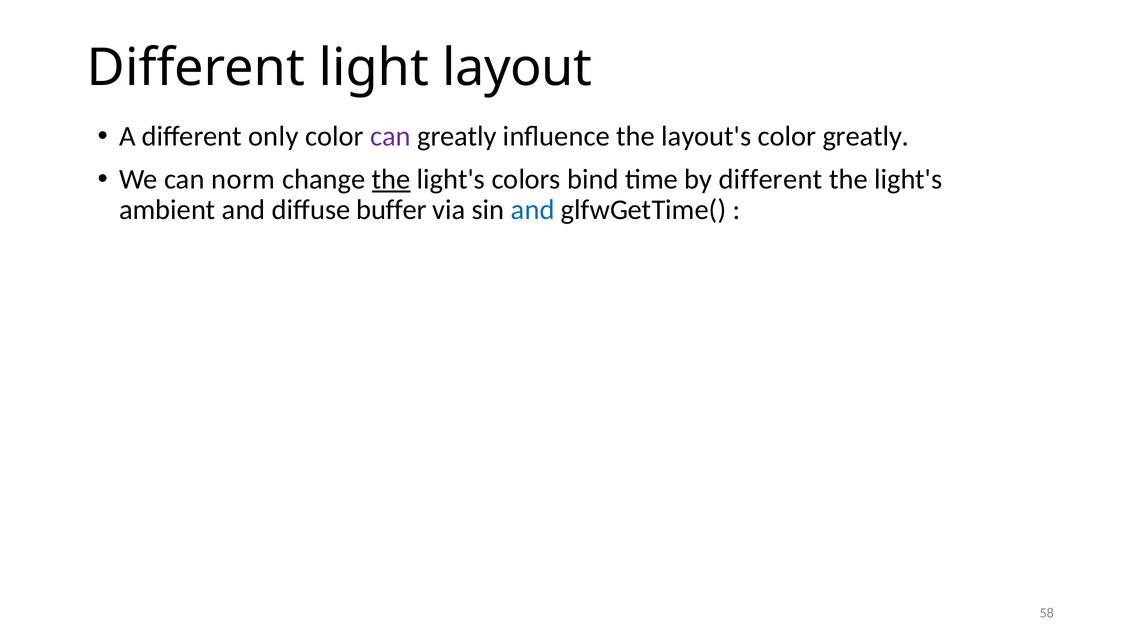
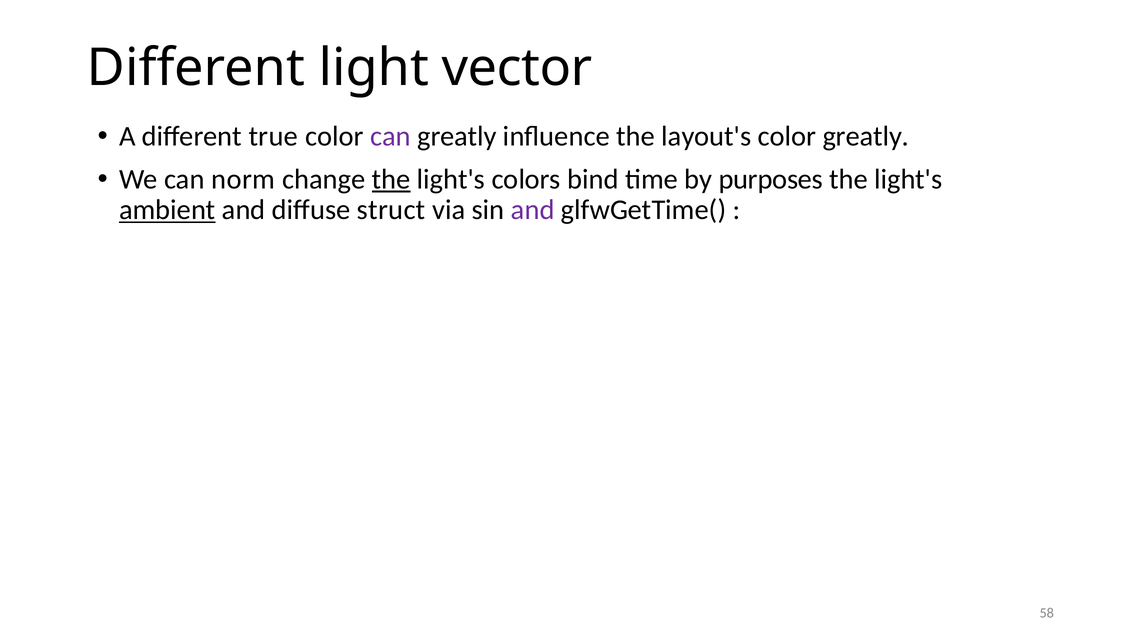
layout: layout -> vector
only: only -> true
by different: different -> purposes
ambient underline: none -> present
buffer: buffer -> struct
and at (533, 210) colour: blue -> purple
